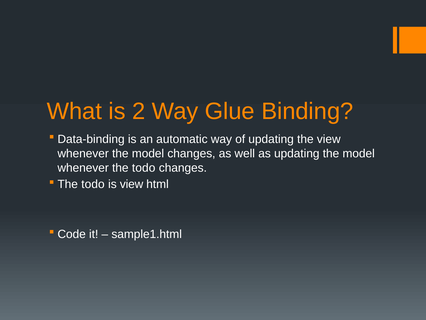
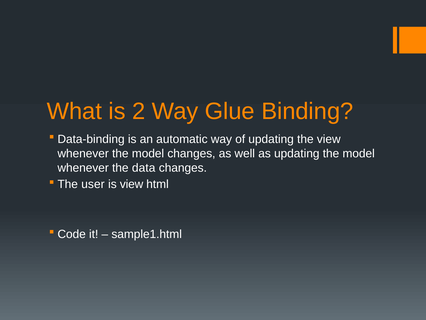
whenever the todo: todo -> data
todo at (93, 184): todo -> user
